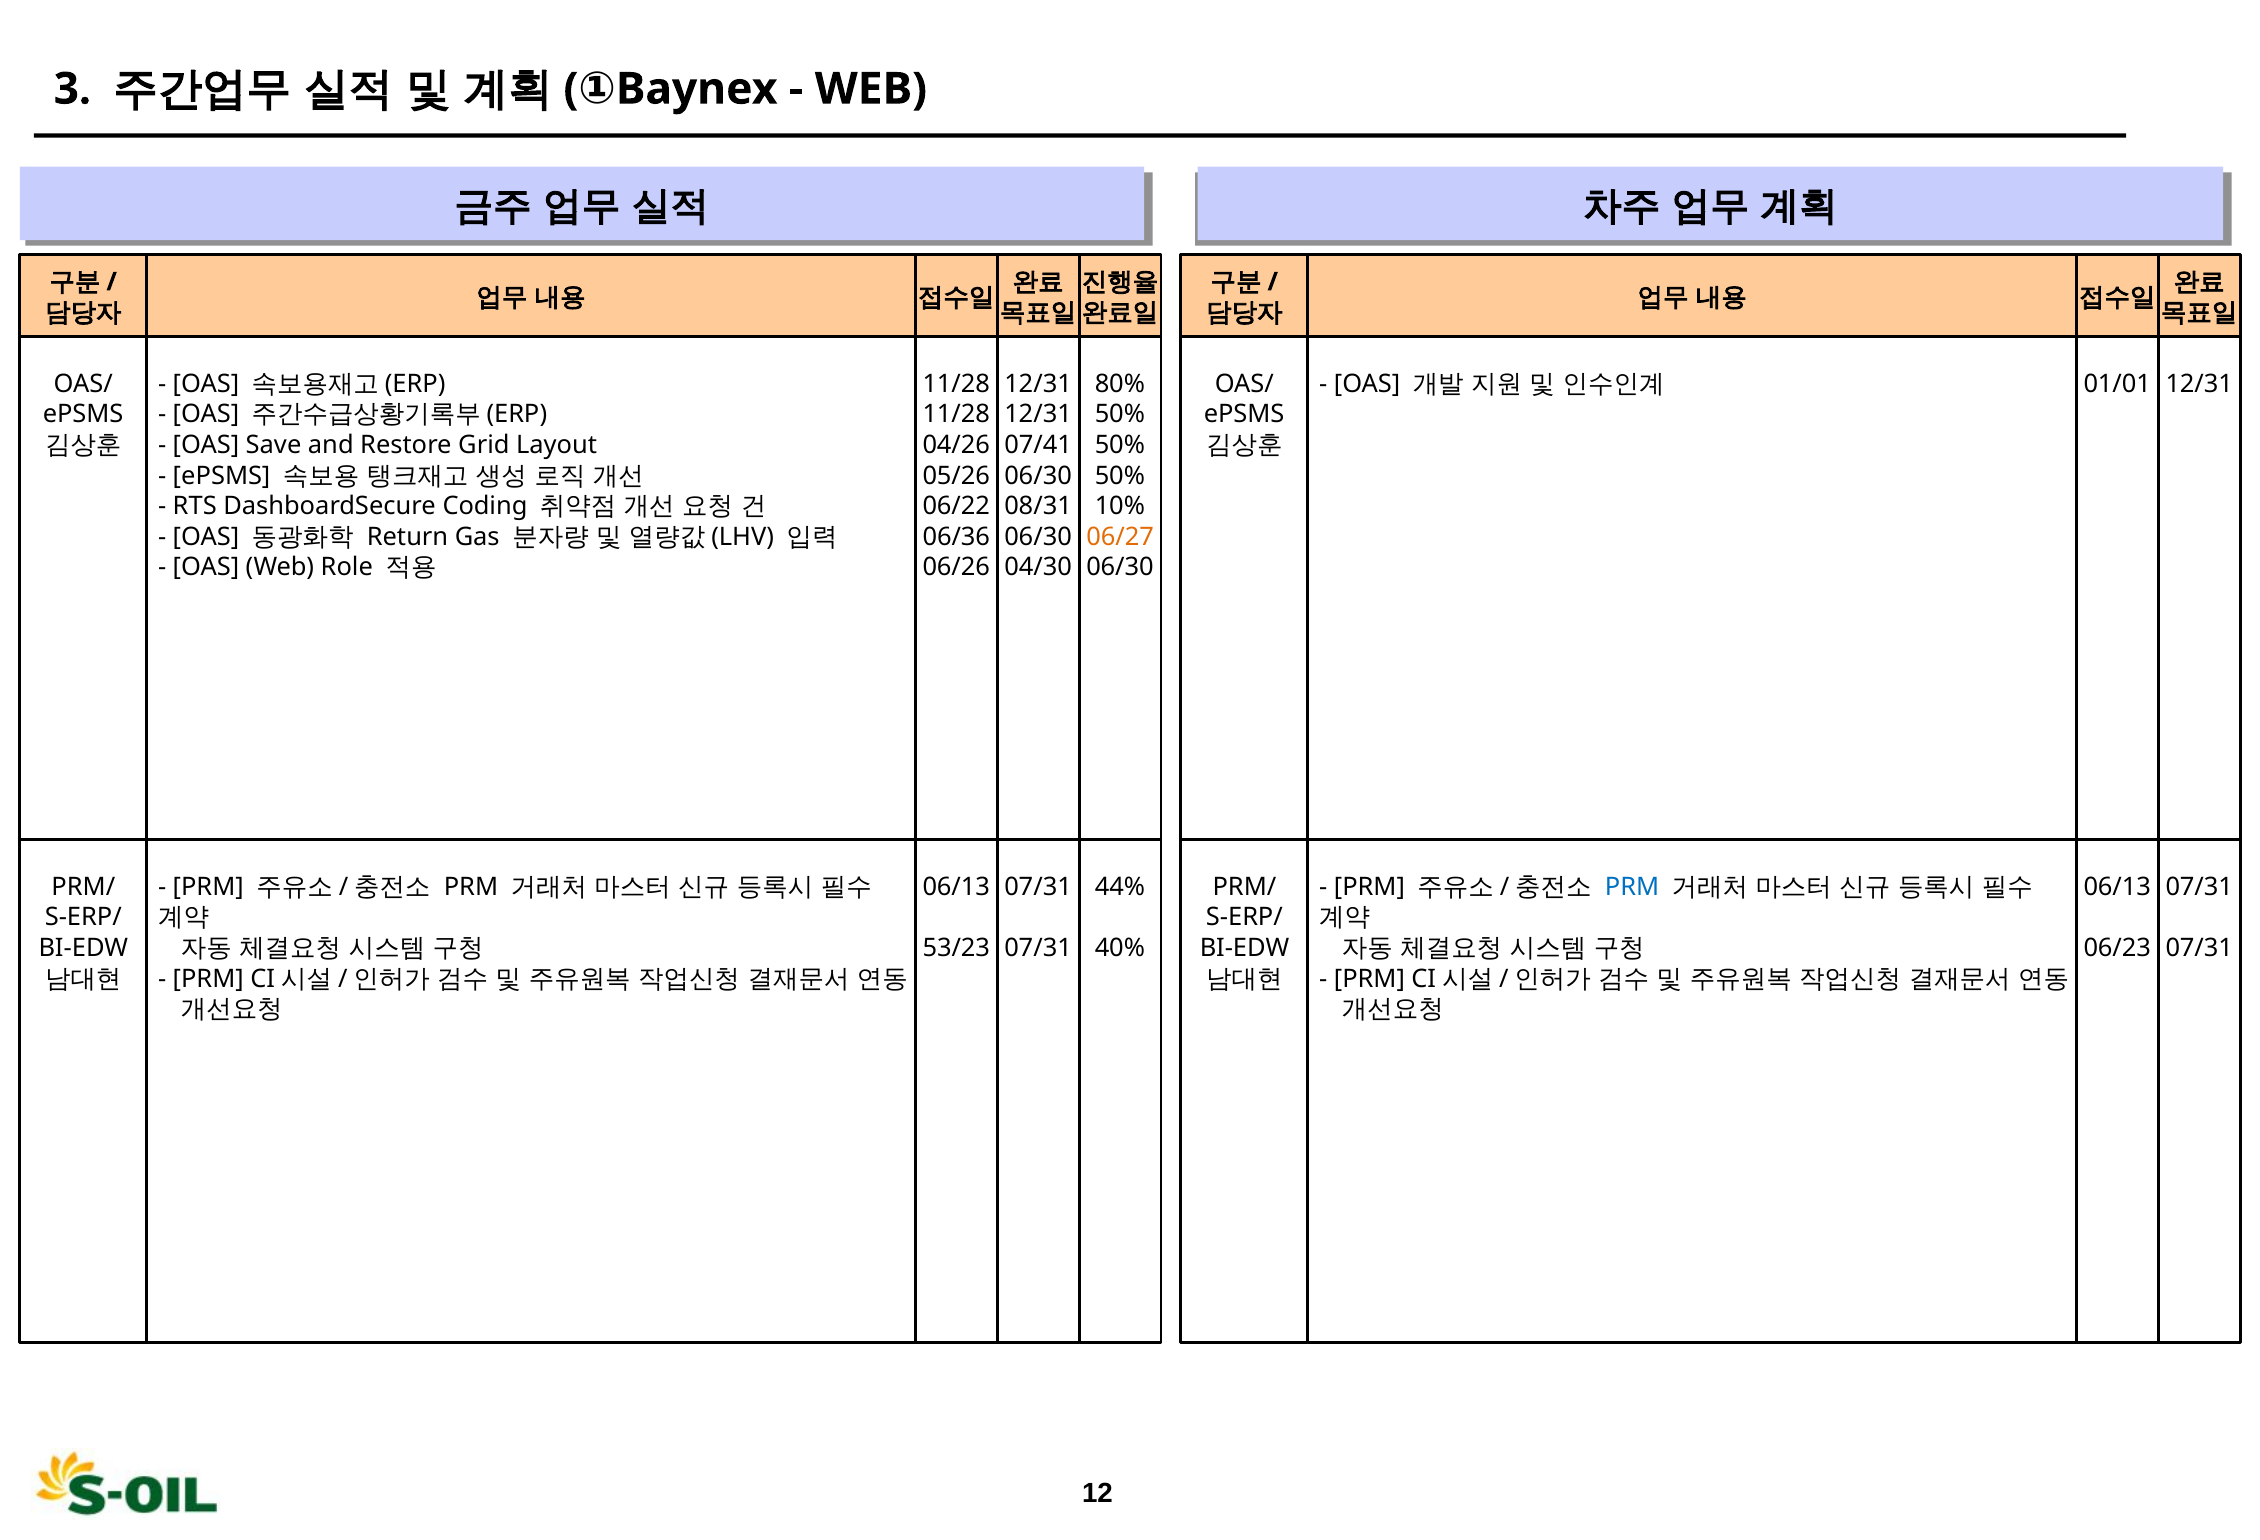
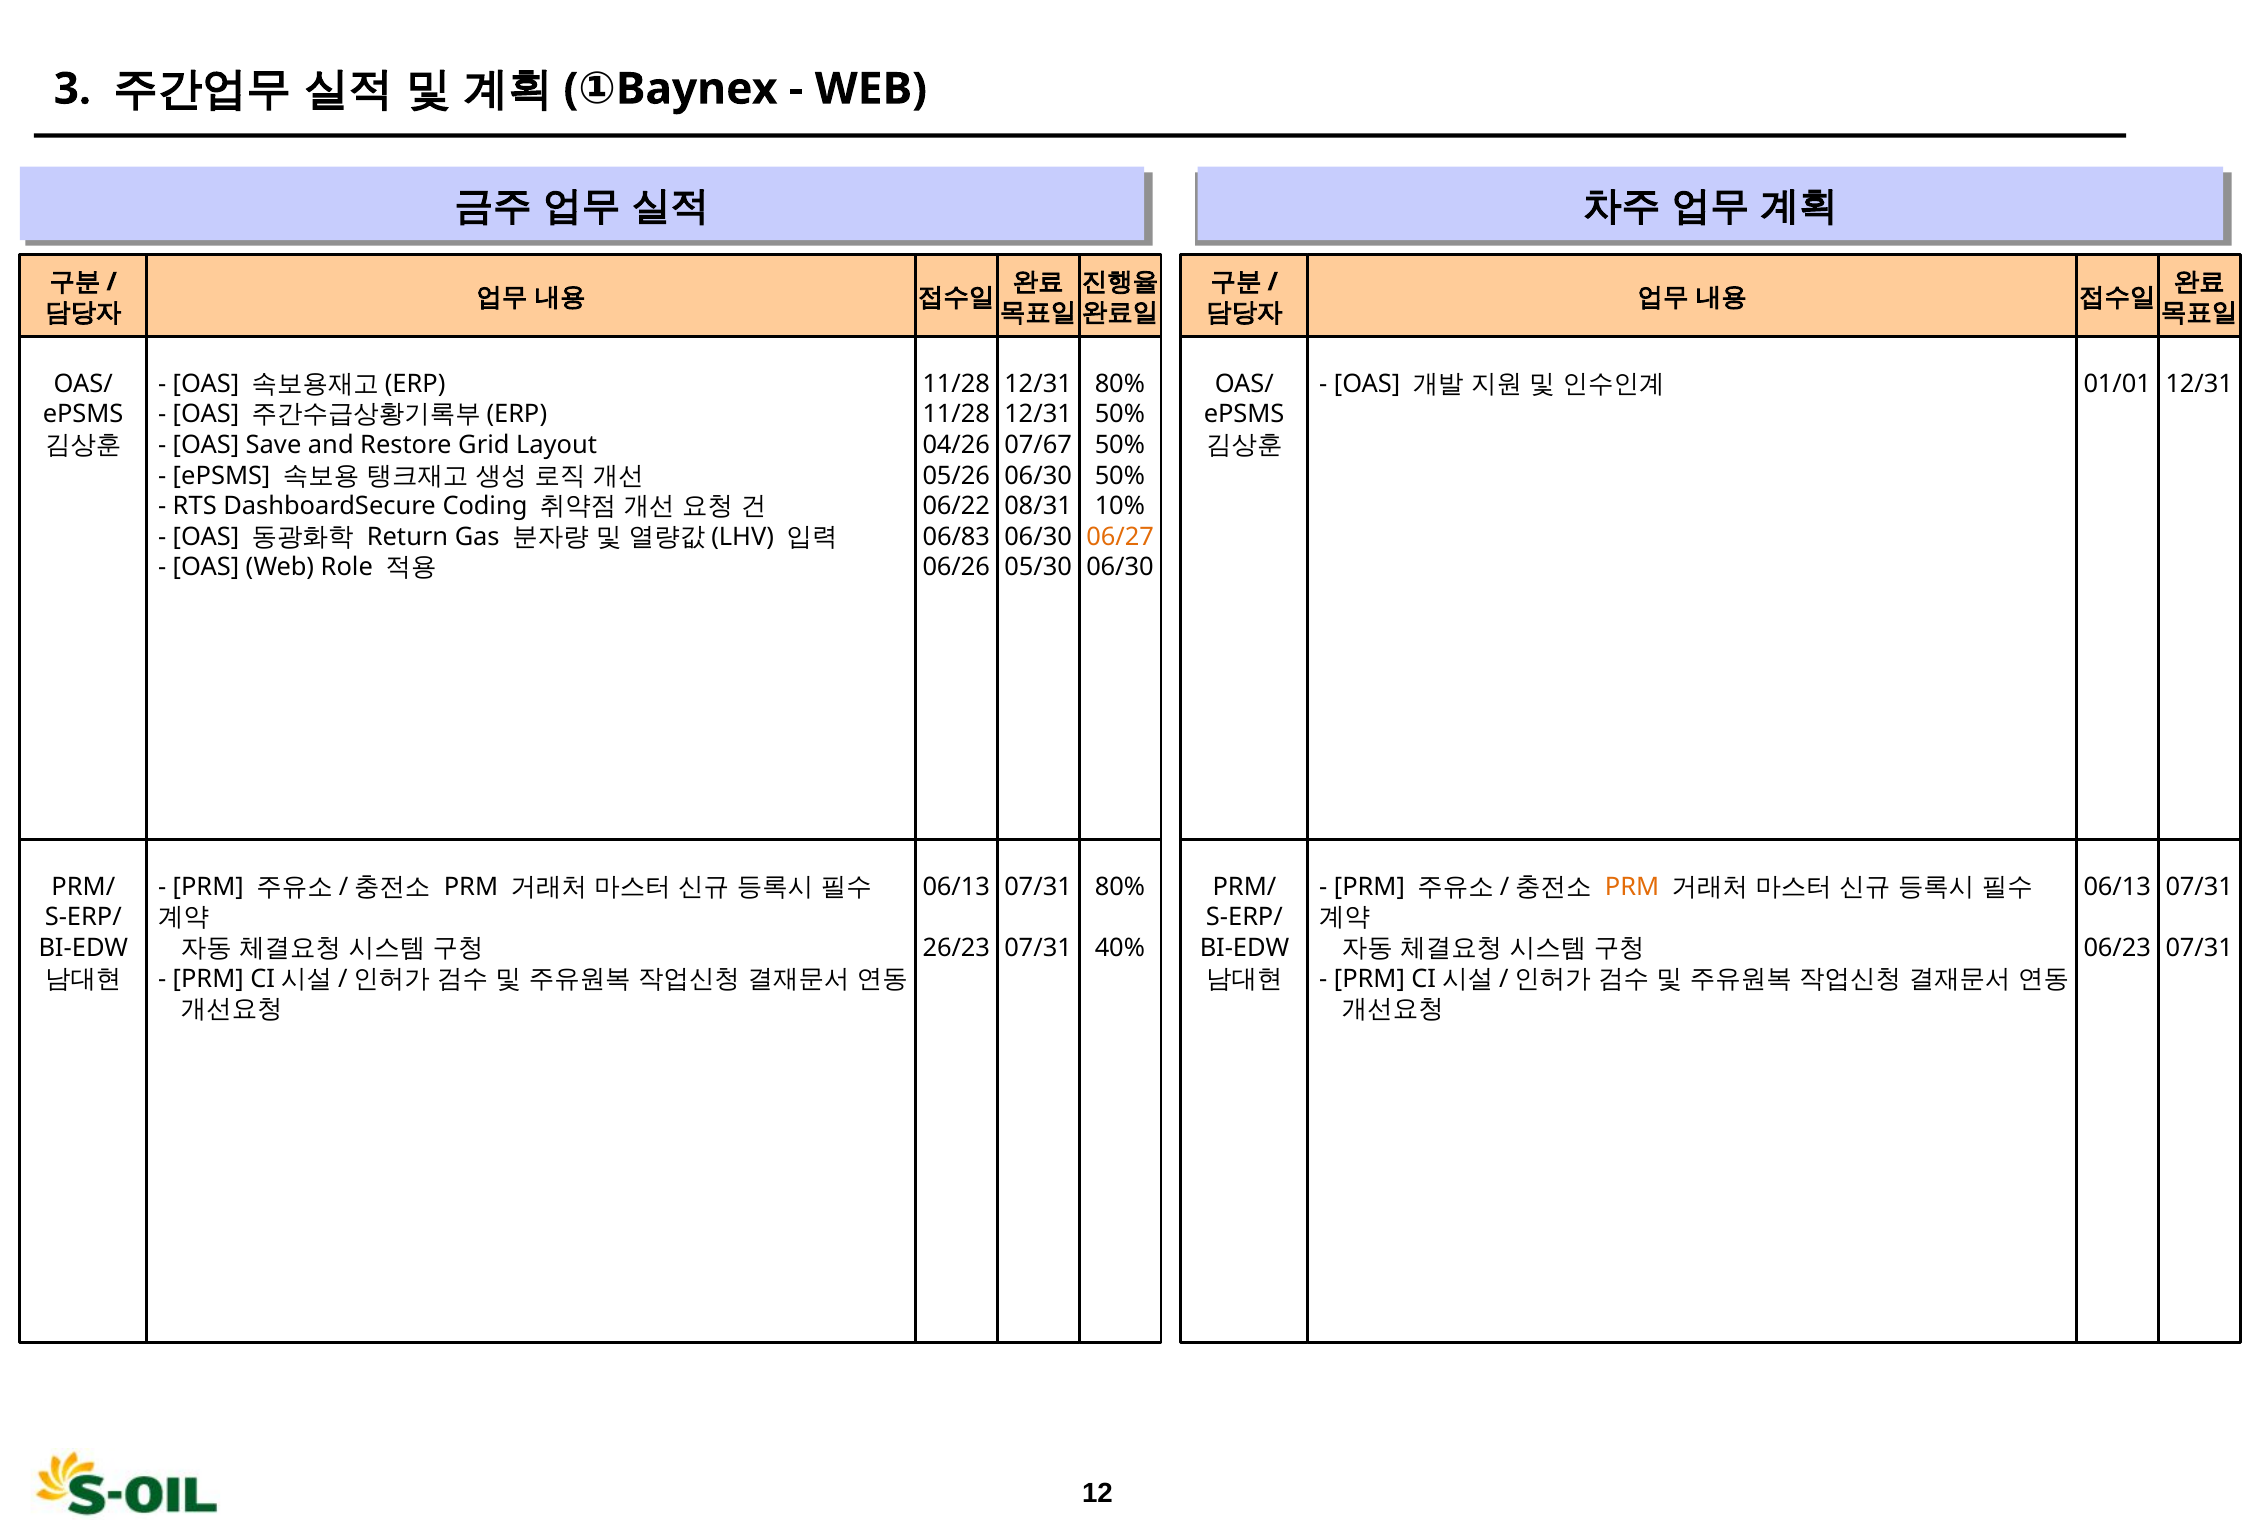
07/41: 07/41 -> 07/67
06/36: 06/36 -> 06/83
04/30: 04/30 -> 05/30
44% at (1120, 887): 44% -> 80%
PRM at (1632, 887) colour: blue -> orange
53/23: 53/23 -> 26/23
